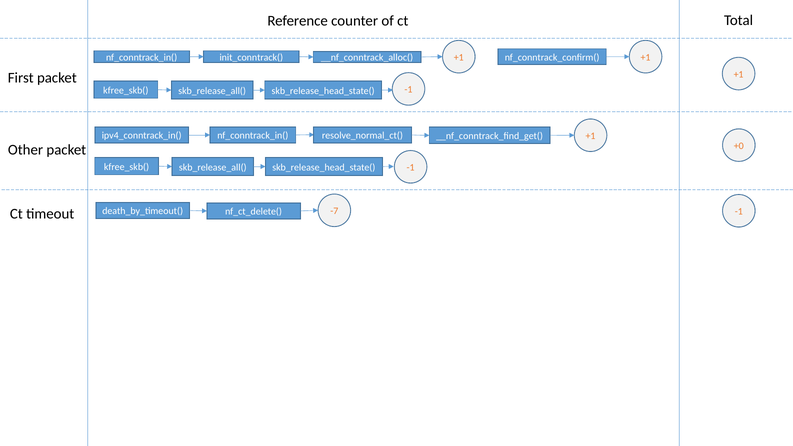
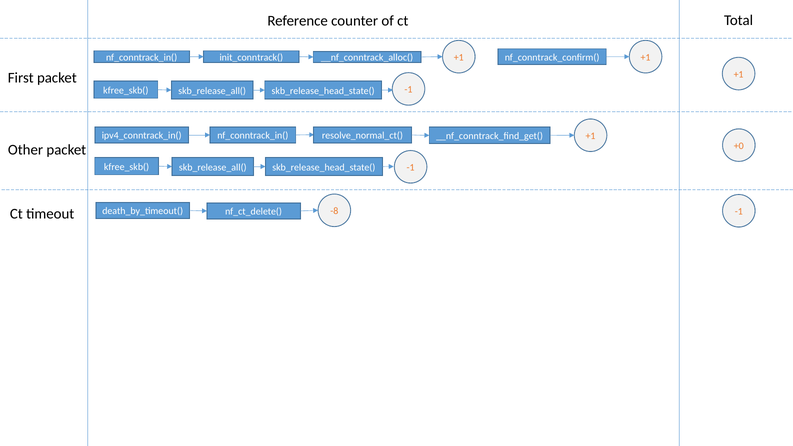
-7: -7 -> -8
